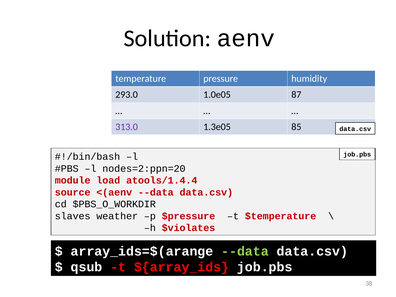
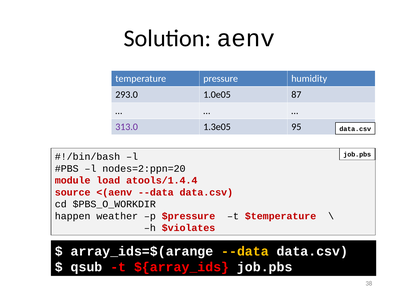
85: 85 -> 95
slaves: slaves -> happen
--data at (245, 251) colour: light green -> yellow
